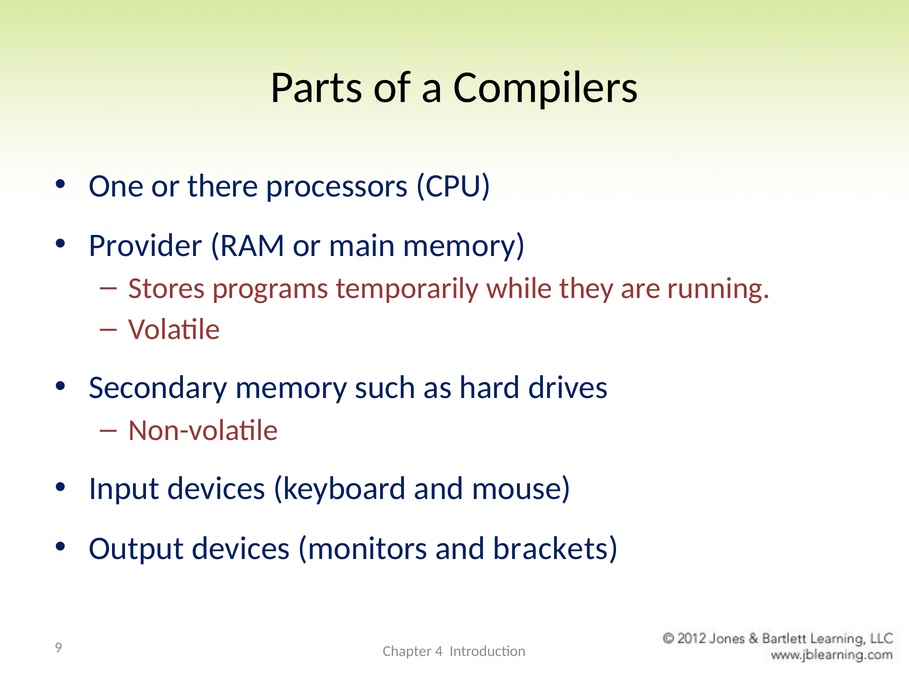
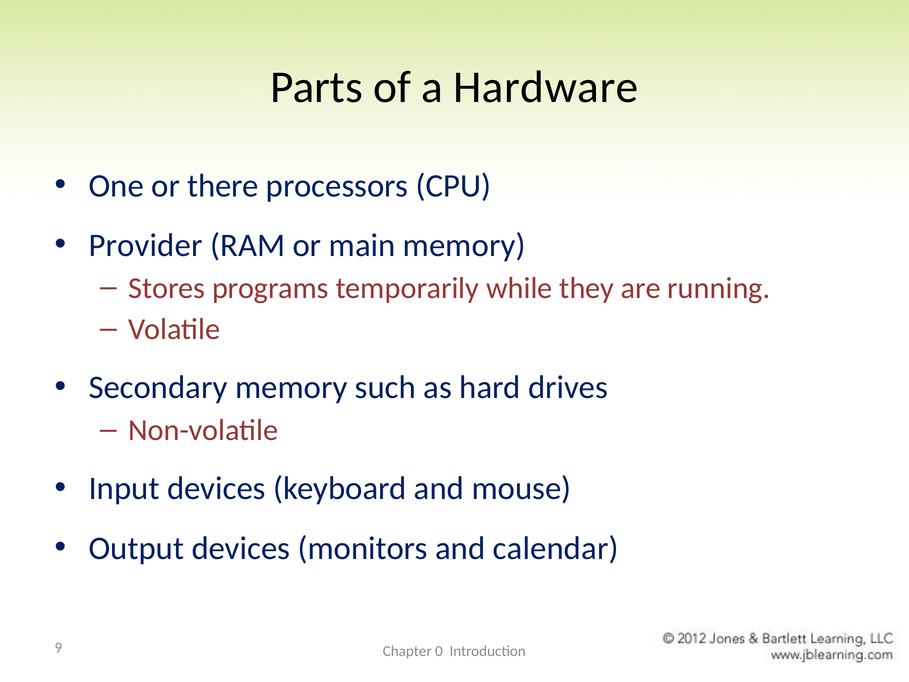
Compilers: Compilers -> Hardware
brackets: brackets -> calendar
4: 4 -> 0
